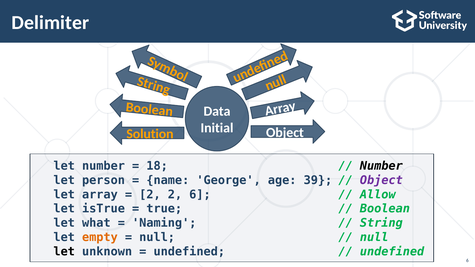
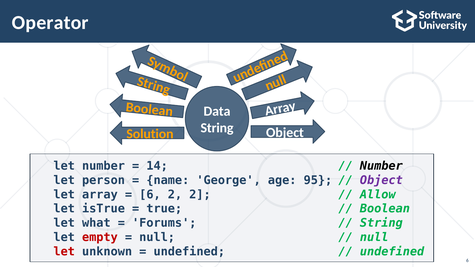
Delimiter: Delimiter -> Operator
Initial at (217, 128): Initial -> String
18: 18 -> 14
39: 39 -> 95
2 at (150, 195): 2 -> 6
2 6: 6 -> 2
Naming: Naming -> Forums
empty colour: orange -> red
let at (64, 252) colour: black -> red
